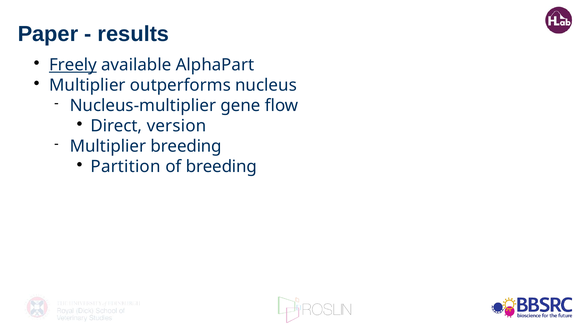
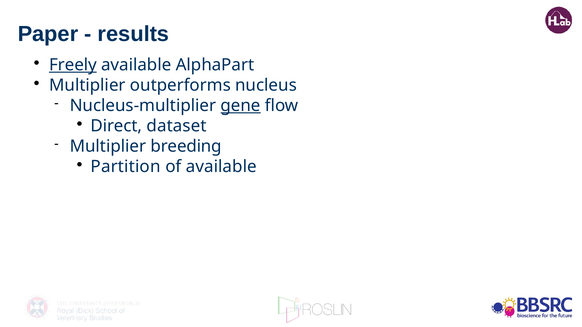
gene underline: none -> present
version: version -> dataset
of breeding: breeding -> available
